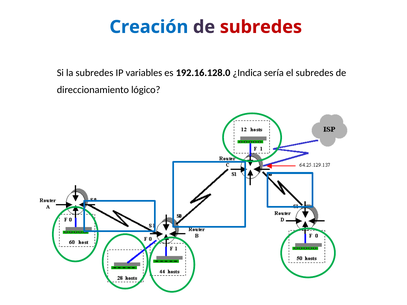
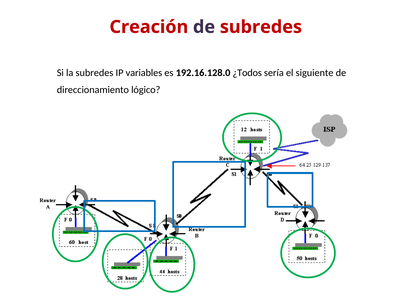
Creación colour: blue -> red
¿Indica: ¿Indica -> ¿Todos
el subredes: subredes -> siguiente
